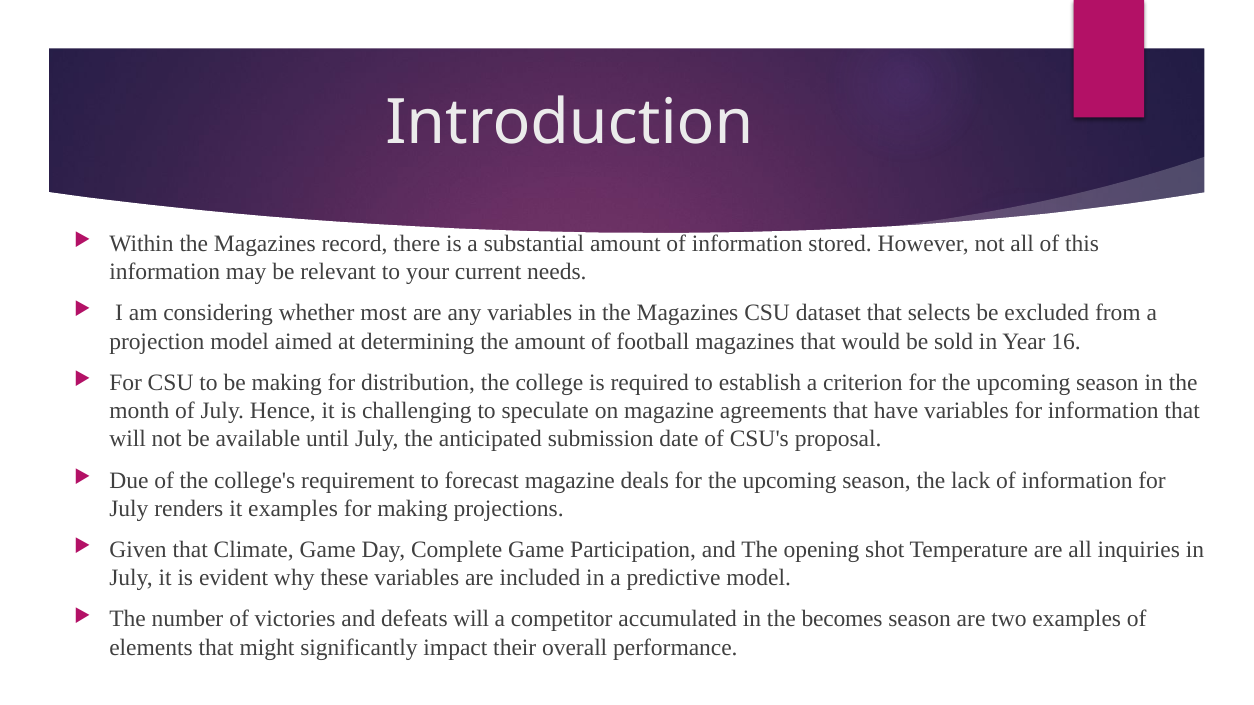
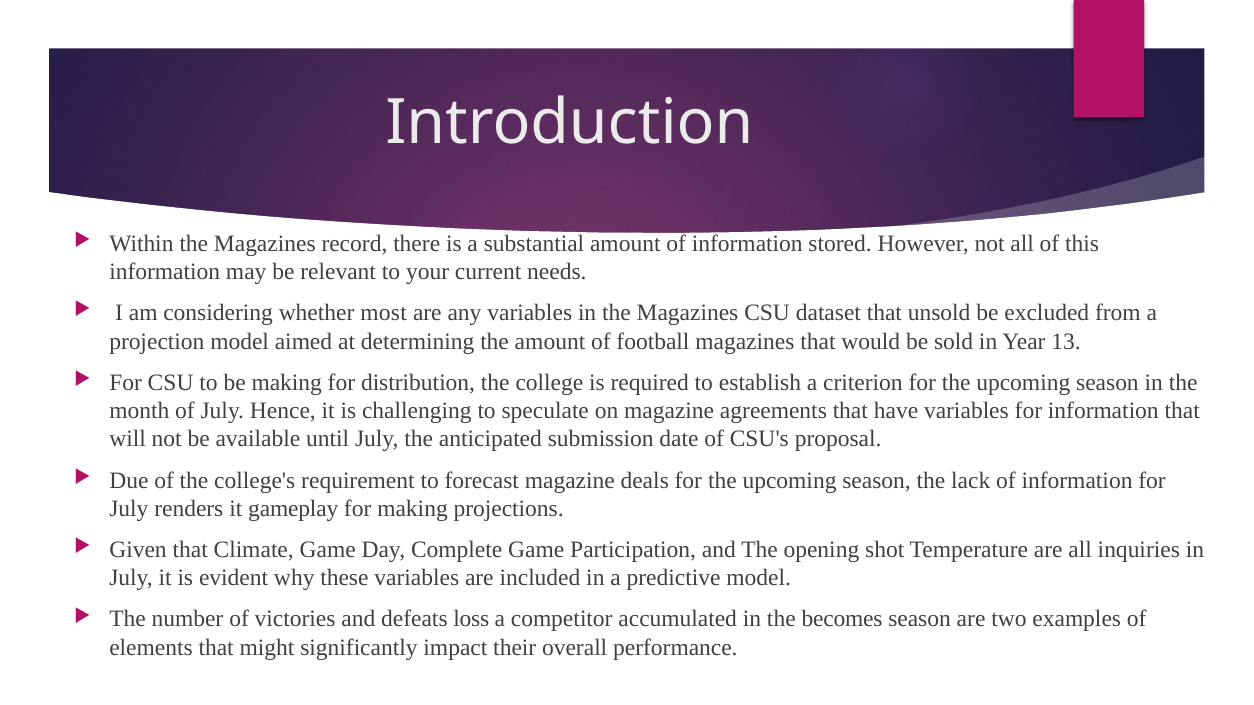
selects: selects -> unsold
16: 16 -> 13
it examples: examples -> gameplay
defeats will: will -> loss
